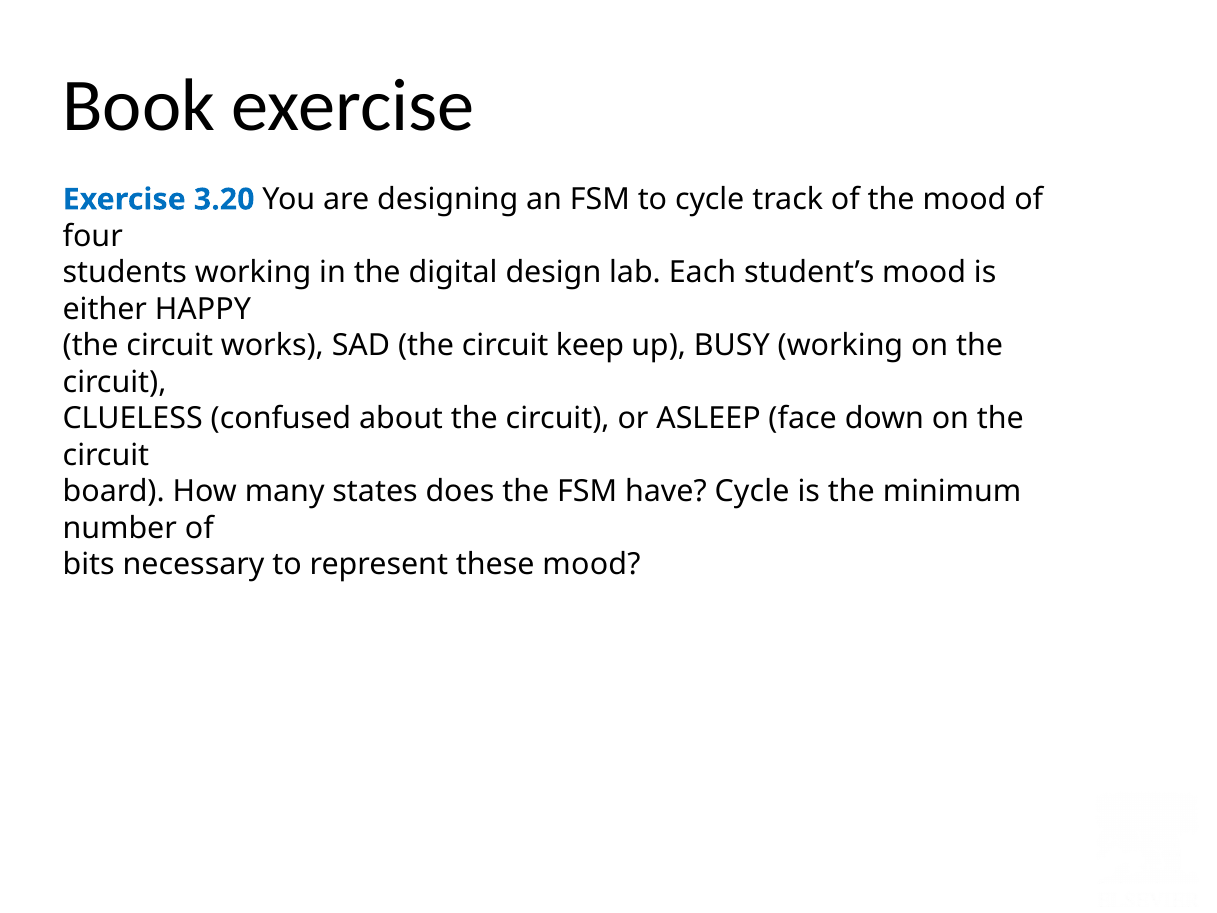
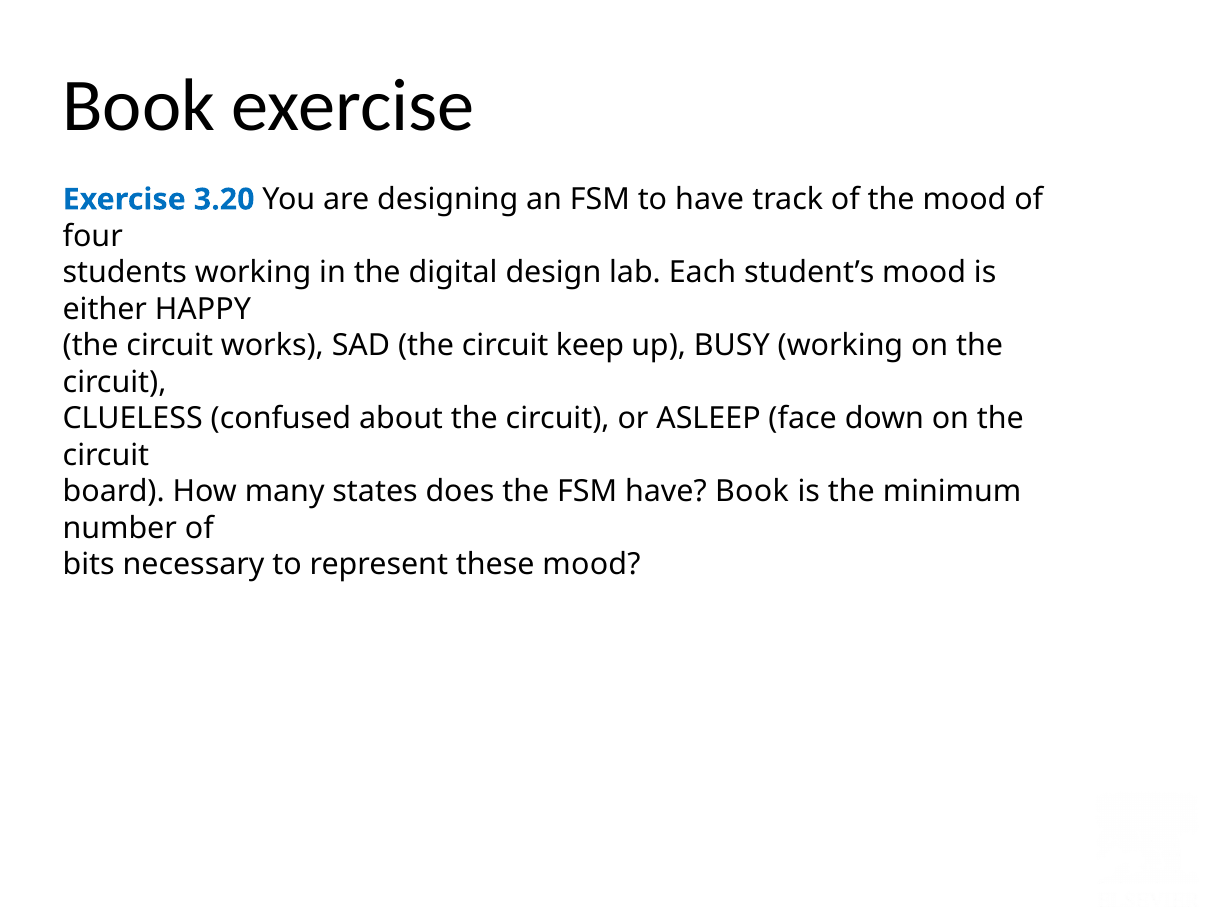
to cycle: cycle -> have
have Cycle: Cycle -> Book
